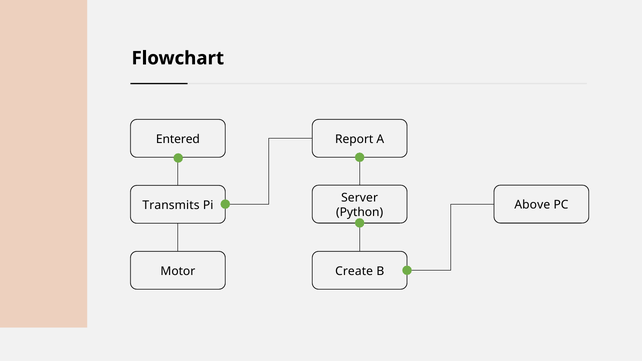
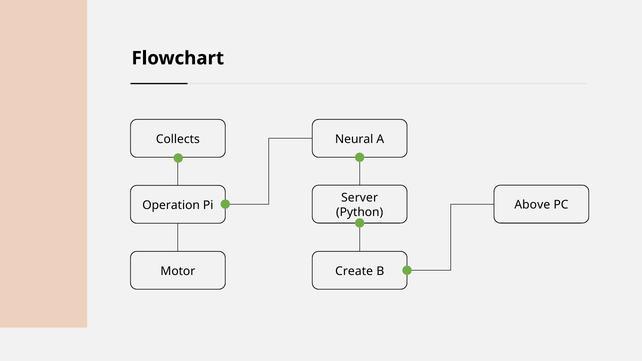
Entered: Entered -> Collects
Report: Report -> Neural
Transmits: Transmits -> Operation
